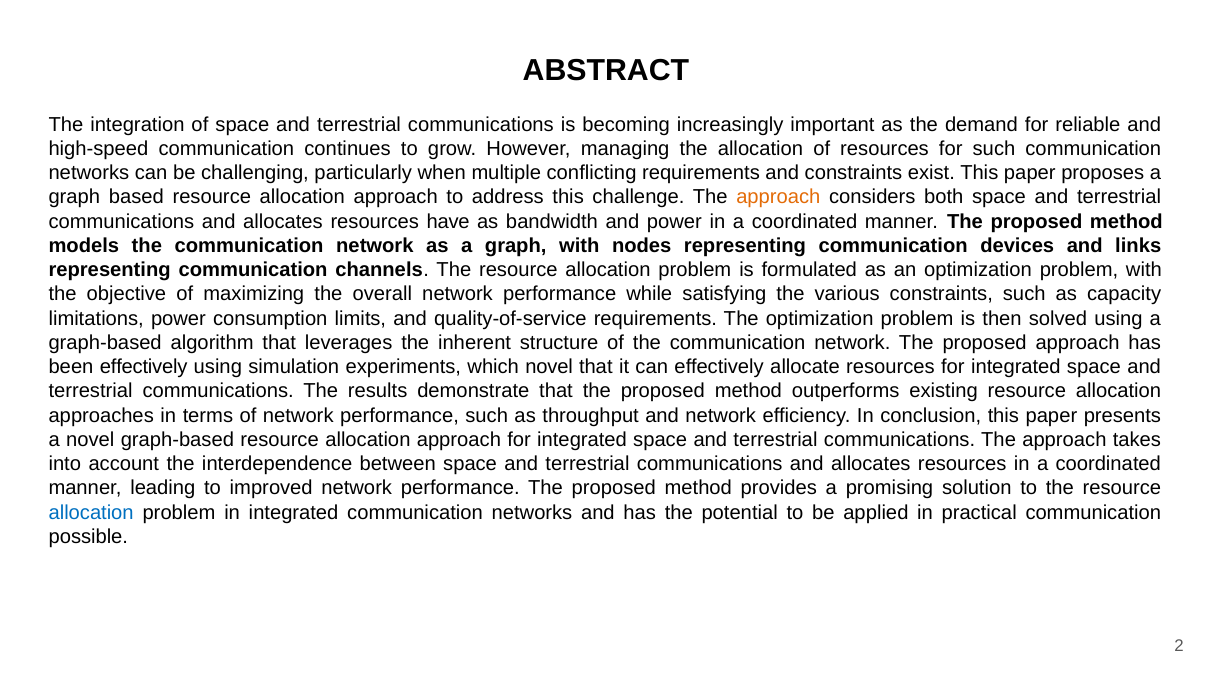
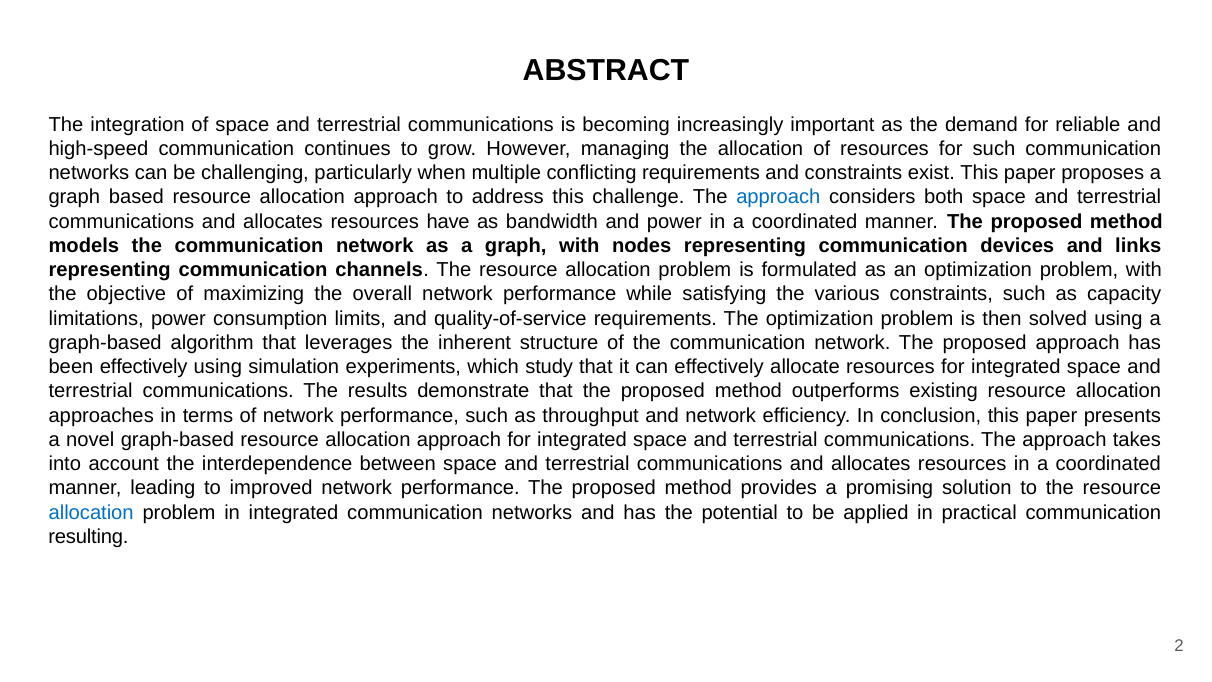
approach at (778, 197) colour: orange -> blue
which novel: novel -> study
possible: possible -> resulting
